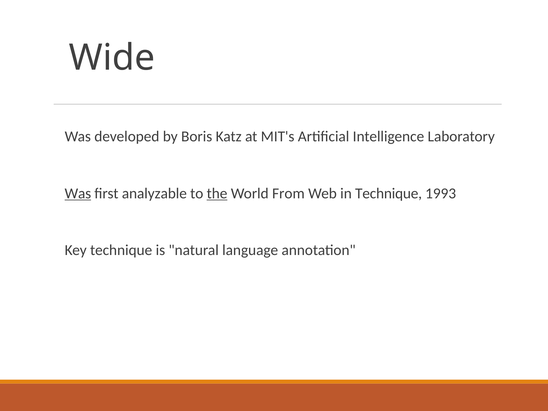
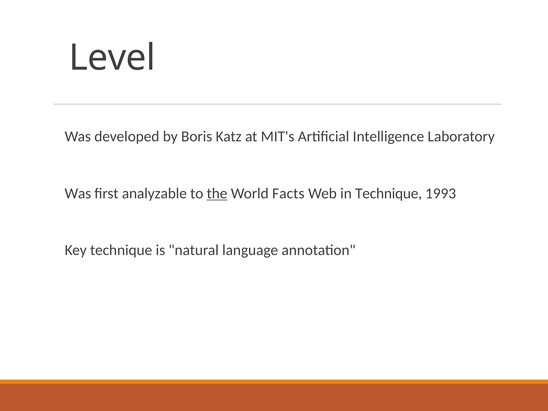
Wide: Wide -> Level
Was at (78, 193) underline: present -> none
From: From -> Facts
